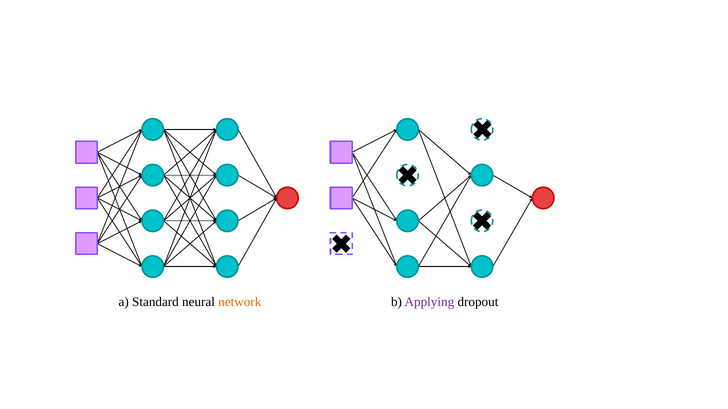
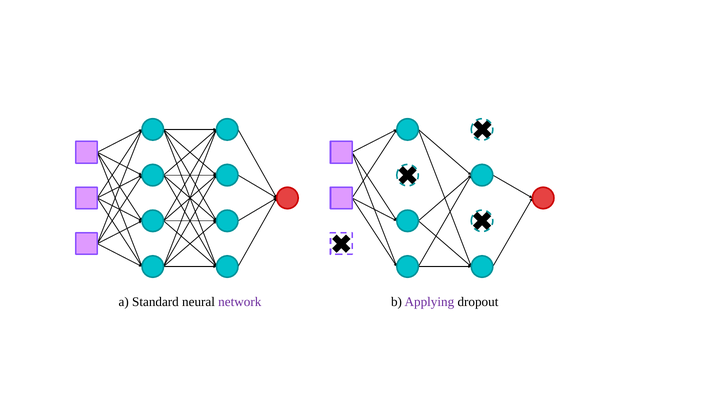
network colour: orange -> purple
